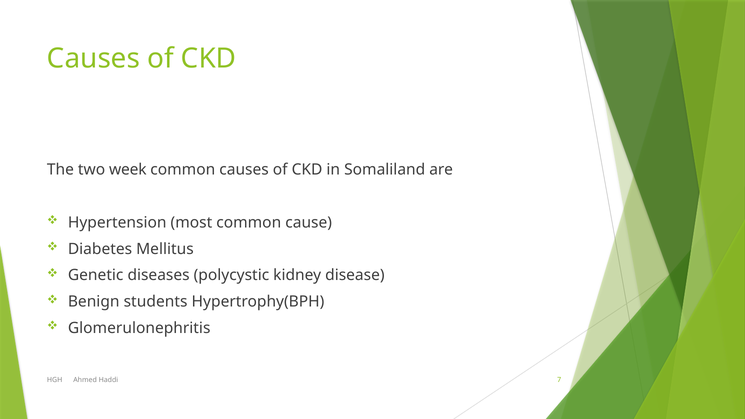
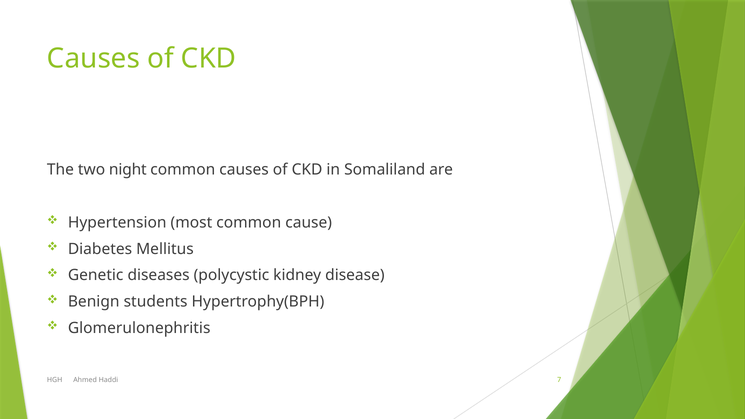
week: week -> night
